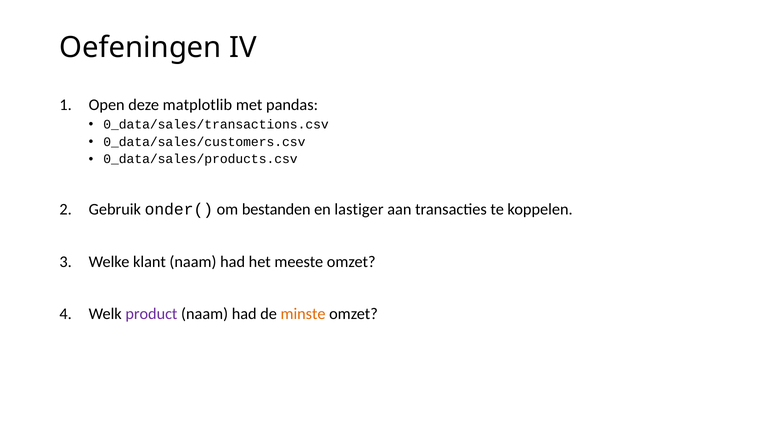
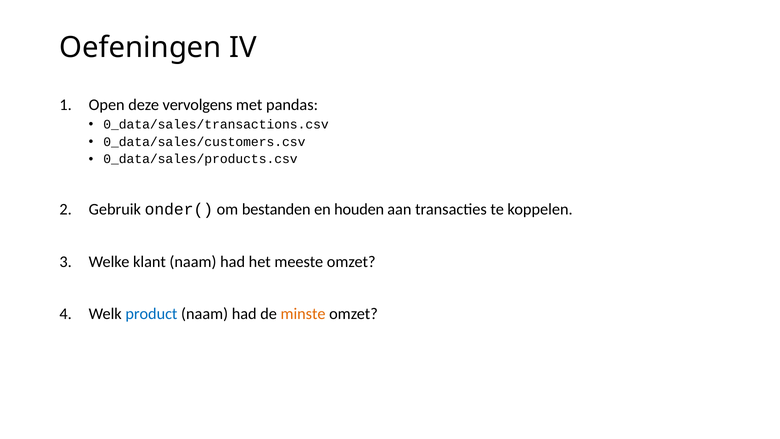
matplotlib: matplotlib -> vervolgens
lastiger: lastiger -> houden
product colour: purple -> blue
